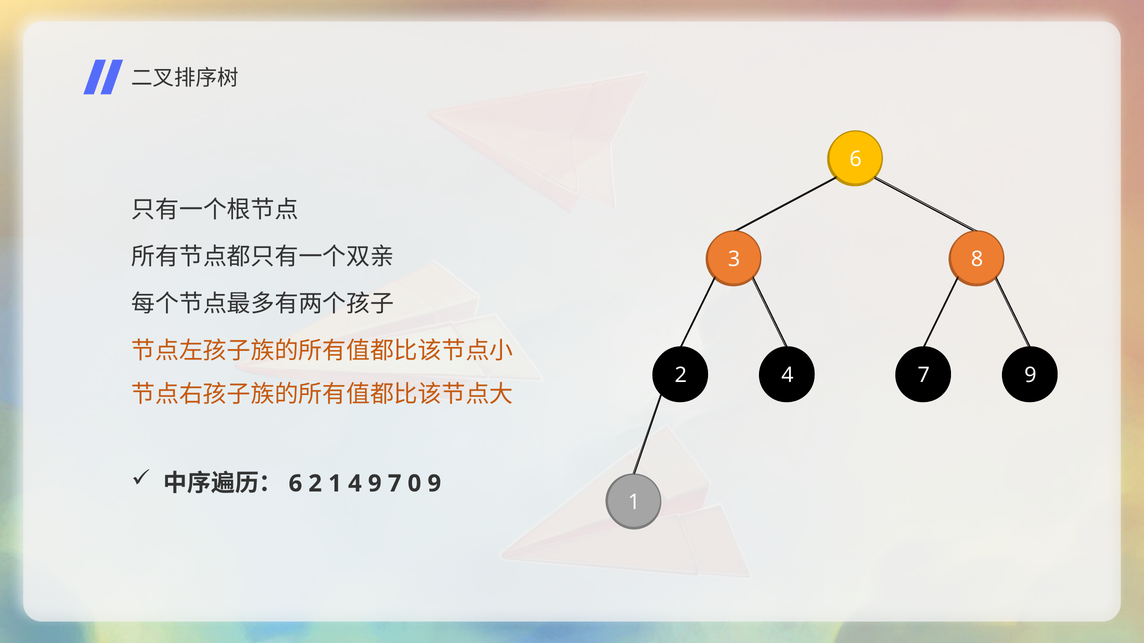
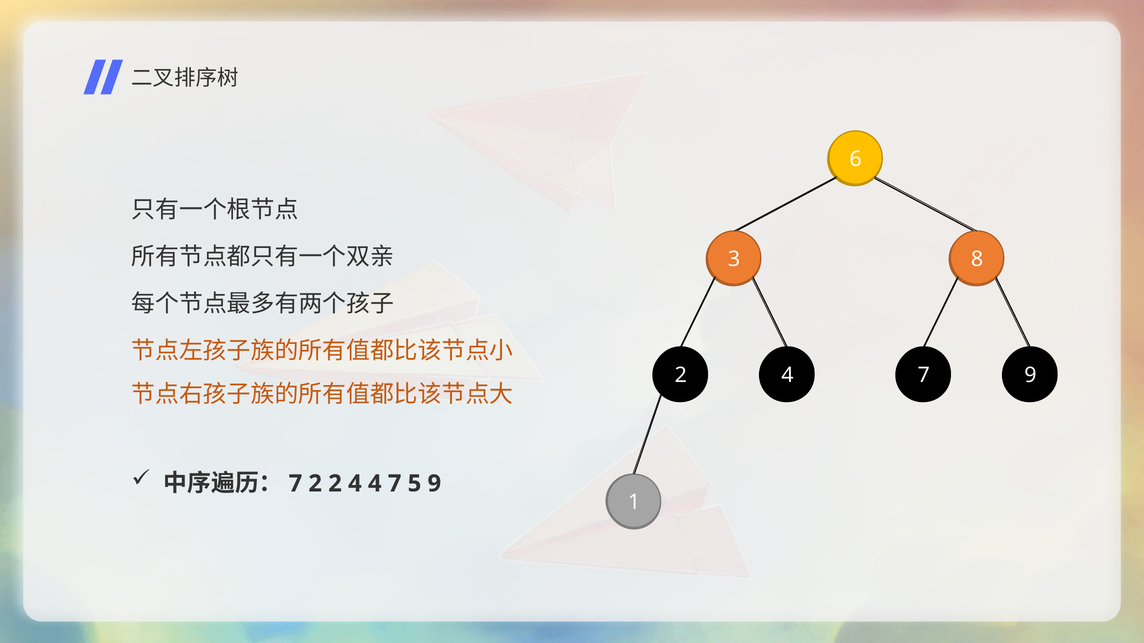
6 at (295, 484): 6 -> 7
2 1: 1 -> 2
4 9: 9 -> 4
0: 0 -> 5
